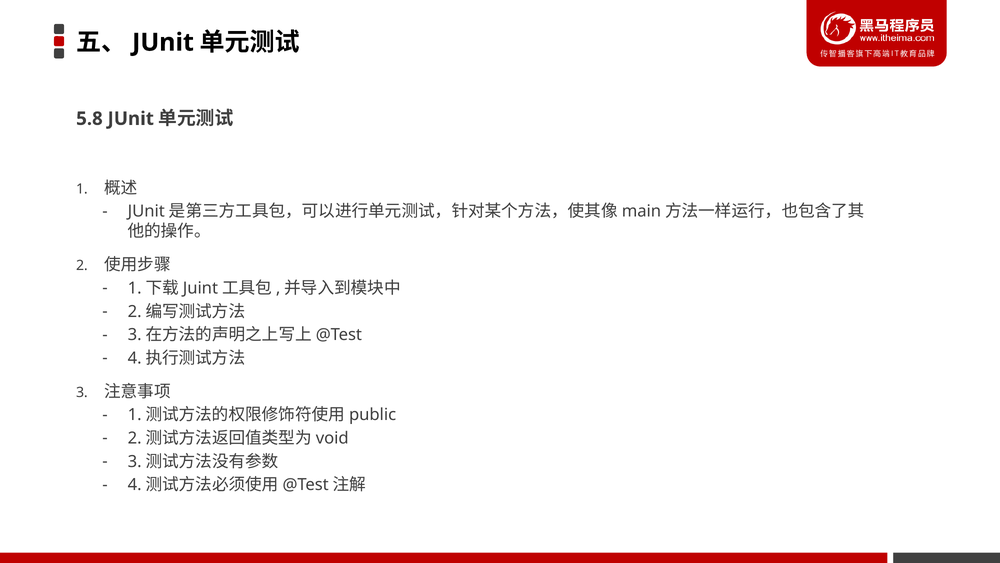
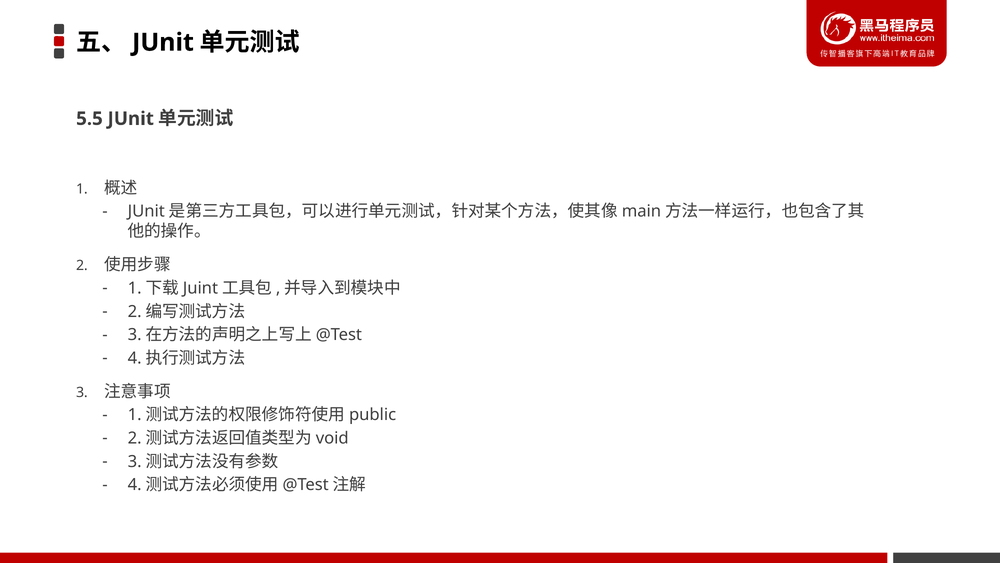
5.8: 5.8 -> 5.5
